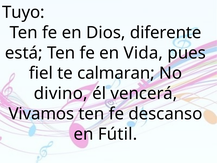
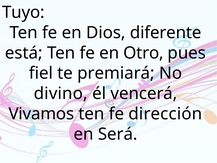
Vida: Vida -> Otro
calmaran: calmaran -> premiará
descanso: descanso -> dirección
Fútil: Fútil -> Será
